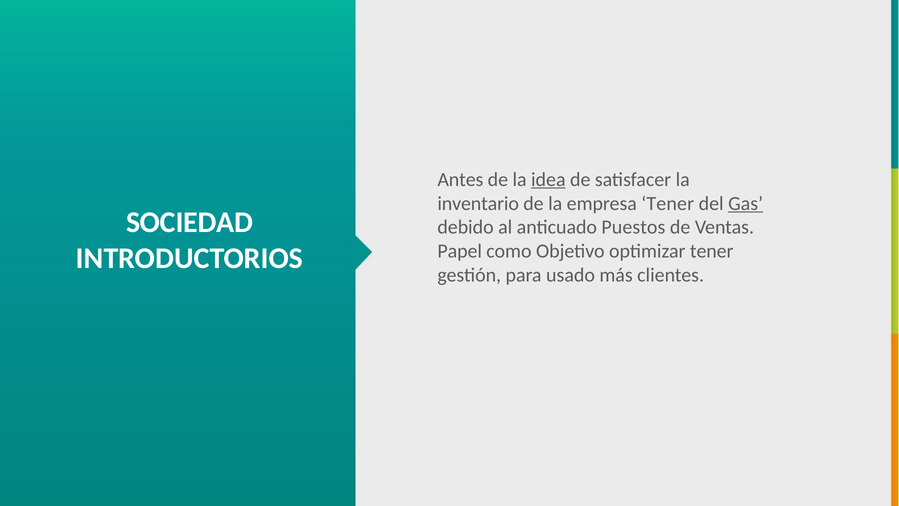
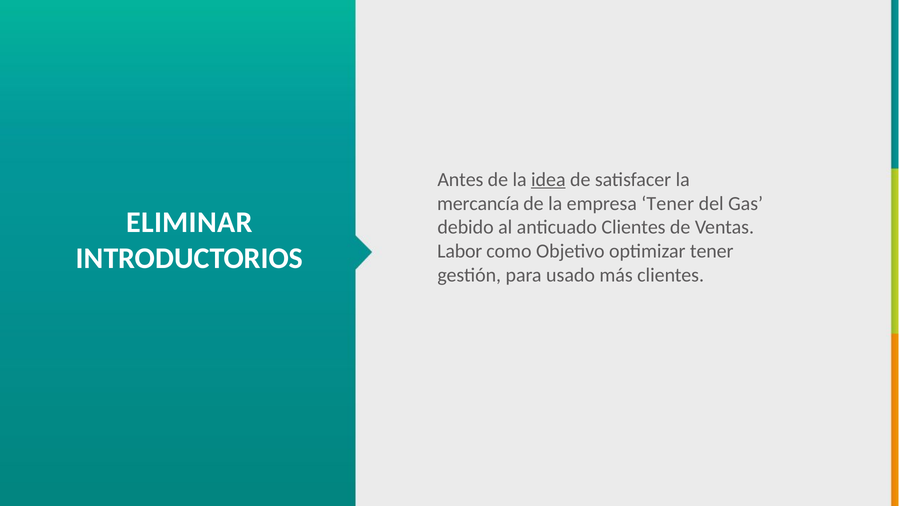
inventario: inventario -> mercancía
Gas underline: present -> none
SOCIEDAD: SOCIEDAD -> ELIMINAR
anticuado Puestos: Puestos -> Clientes
Papel: Papel -> Labor
